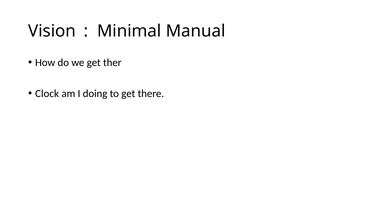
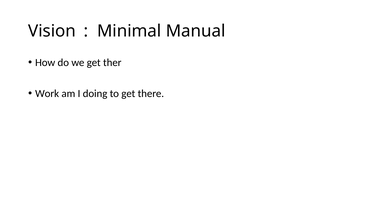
Clock: Clock -> Work
